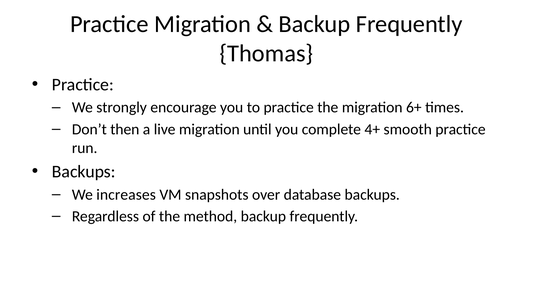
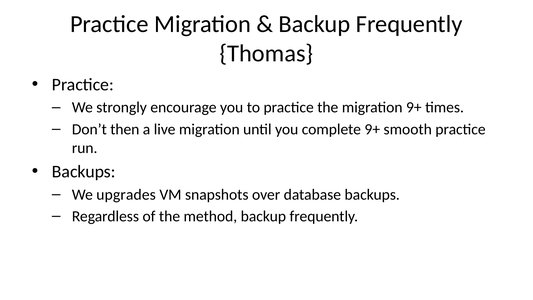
migration 6+: 6+ -> 9+
complete 4+: 4+ -> 9+
increases: increases -> upgrades
